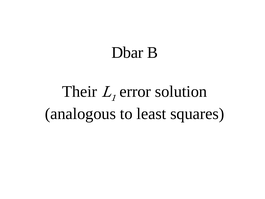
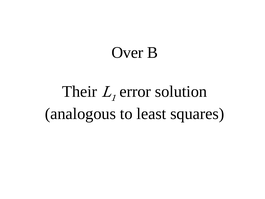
Dbar: Dbar -> Over
